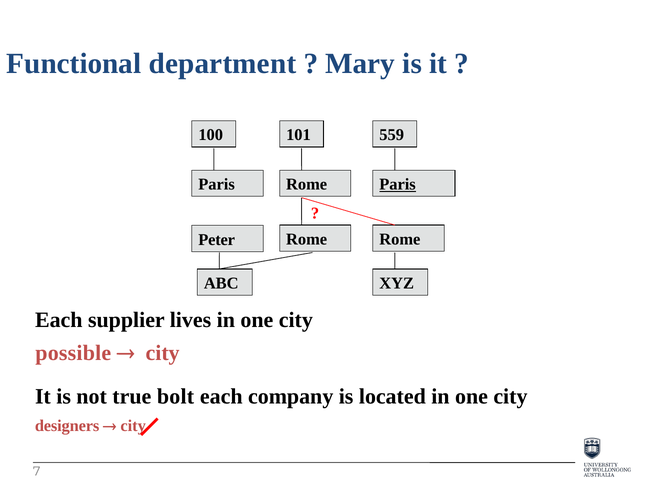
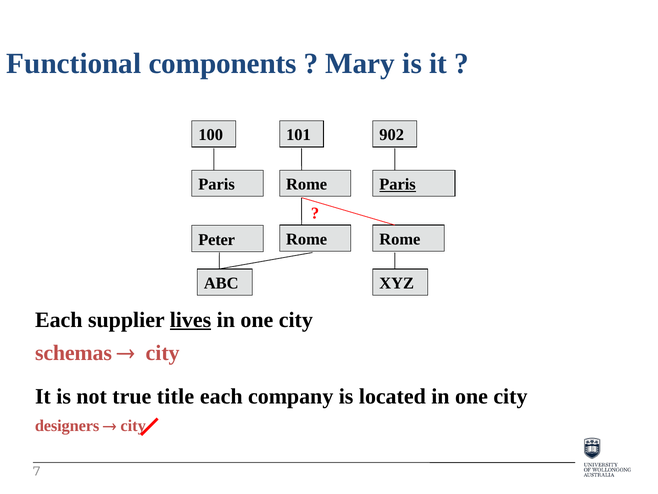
department: department -> components
559: 559 -> 902
lives underline: none -> present
possible: possible -> schemas
bolt: bolt -> title
